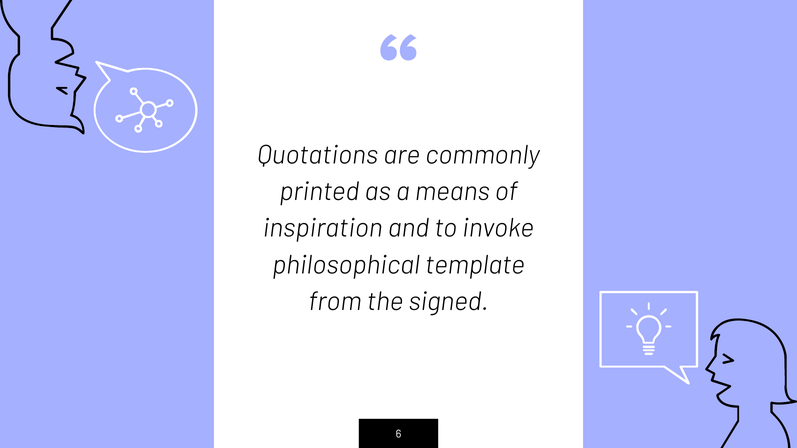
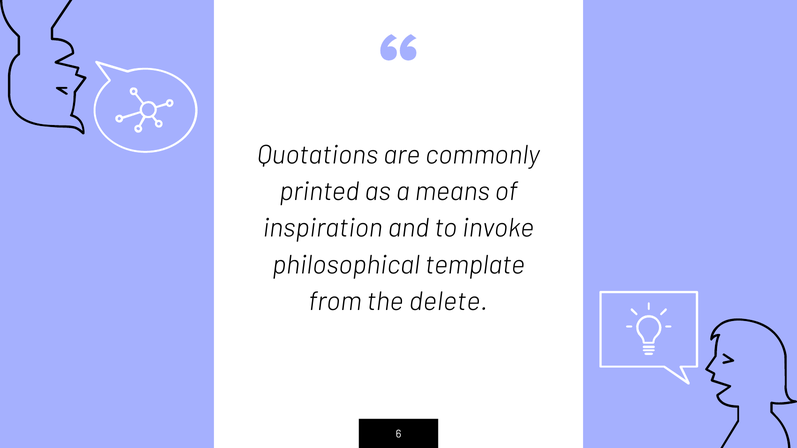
signed: signed -> delete
